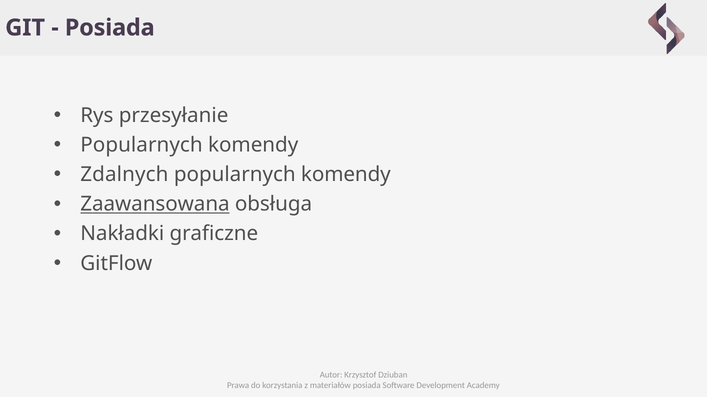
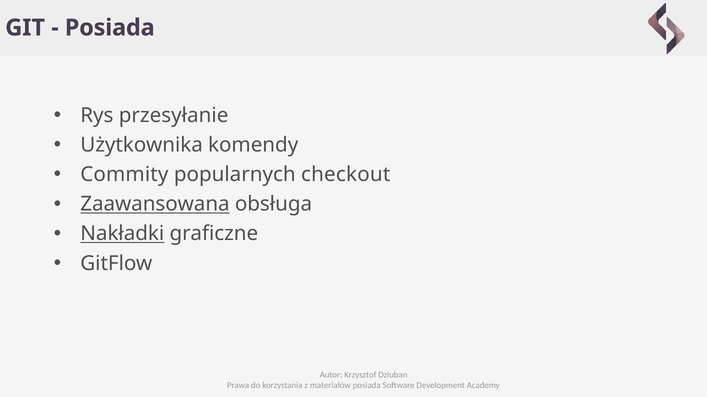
Popularnych at (142, 145): Popularnych -> Użytkownika
Zdalnych: Zdalnych -> Commity
komendy at (346, 175): komendy -> checkout
Nakładki underline: none -> present
